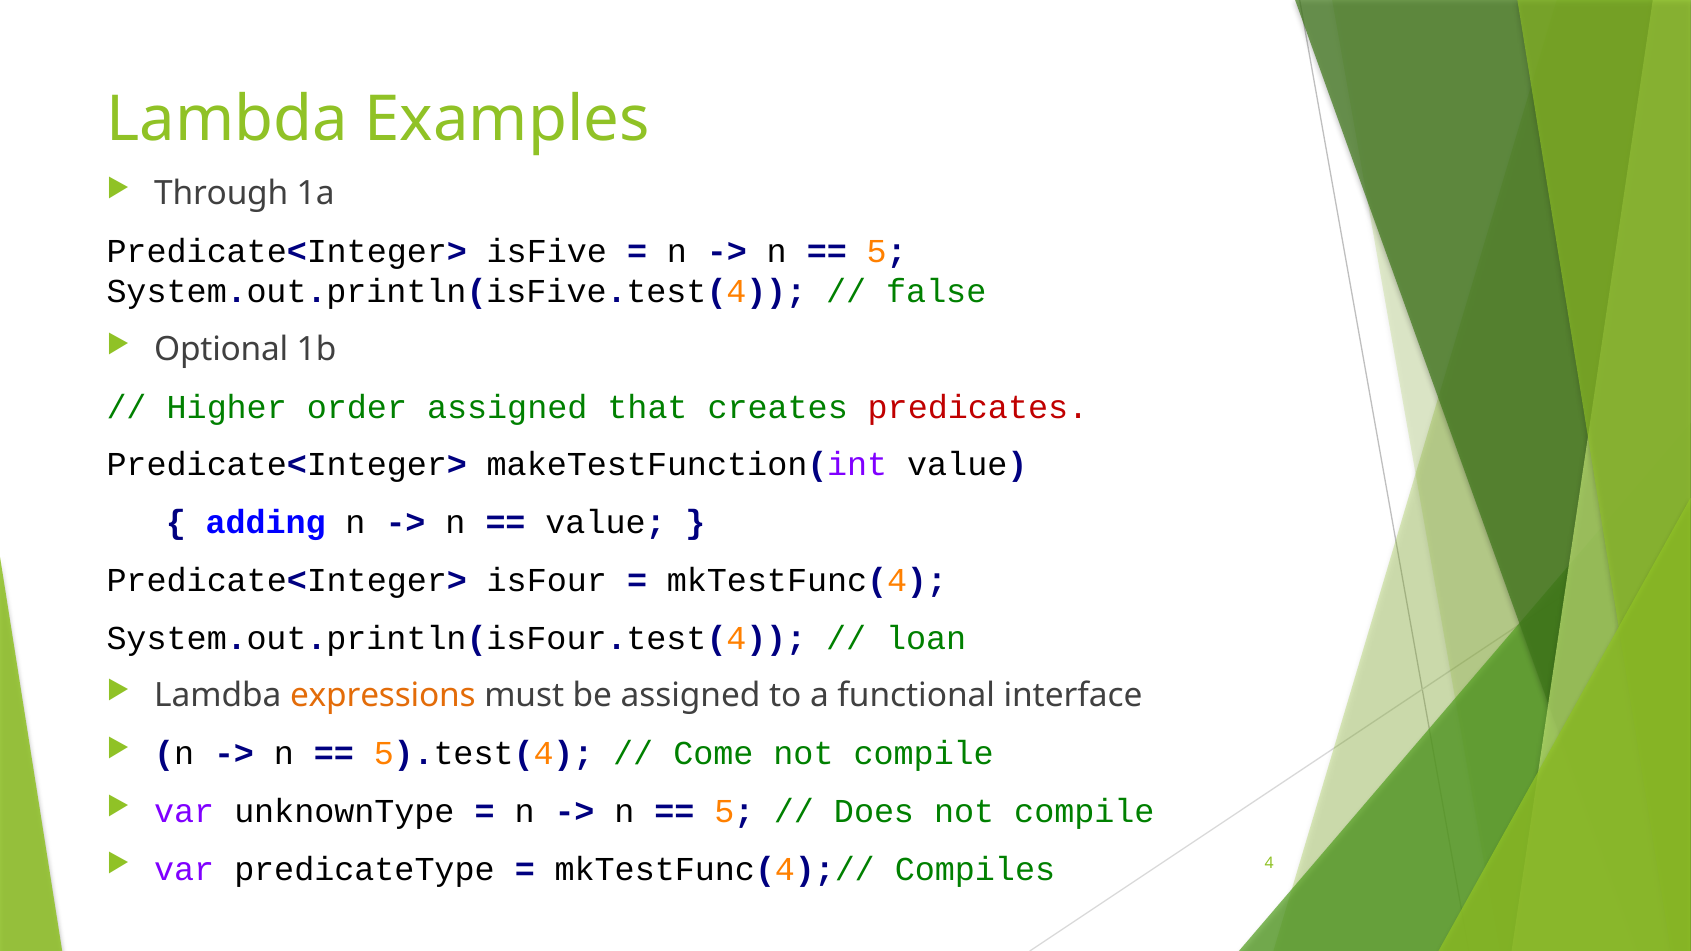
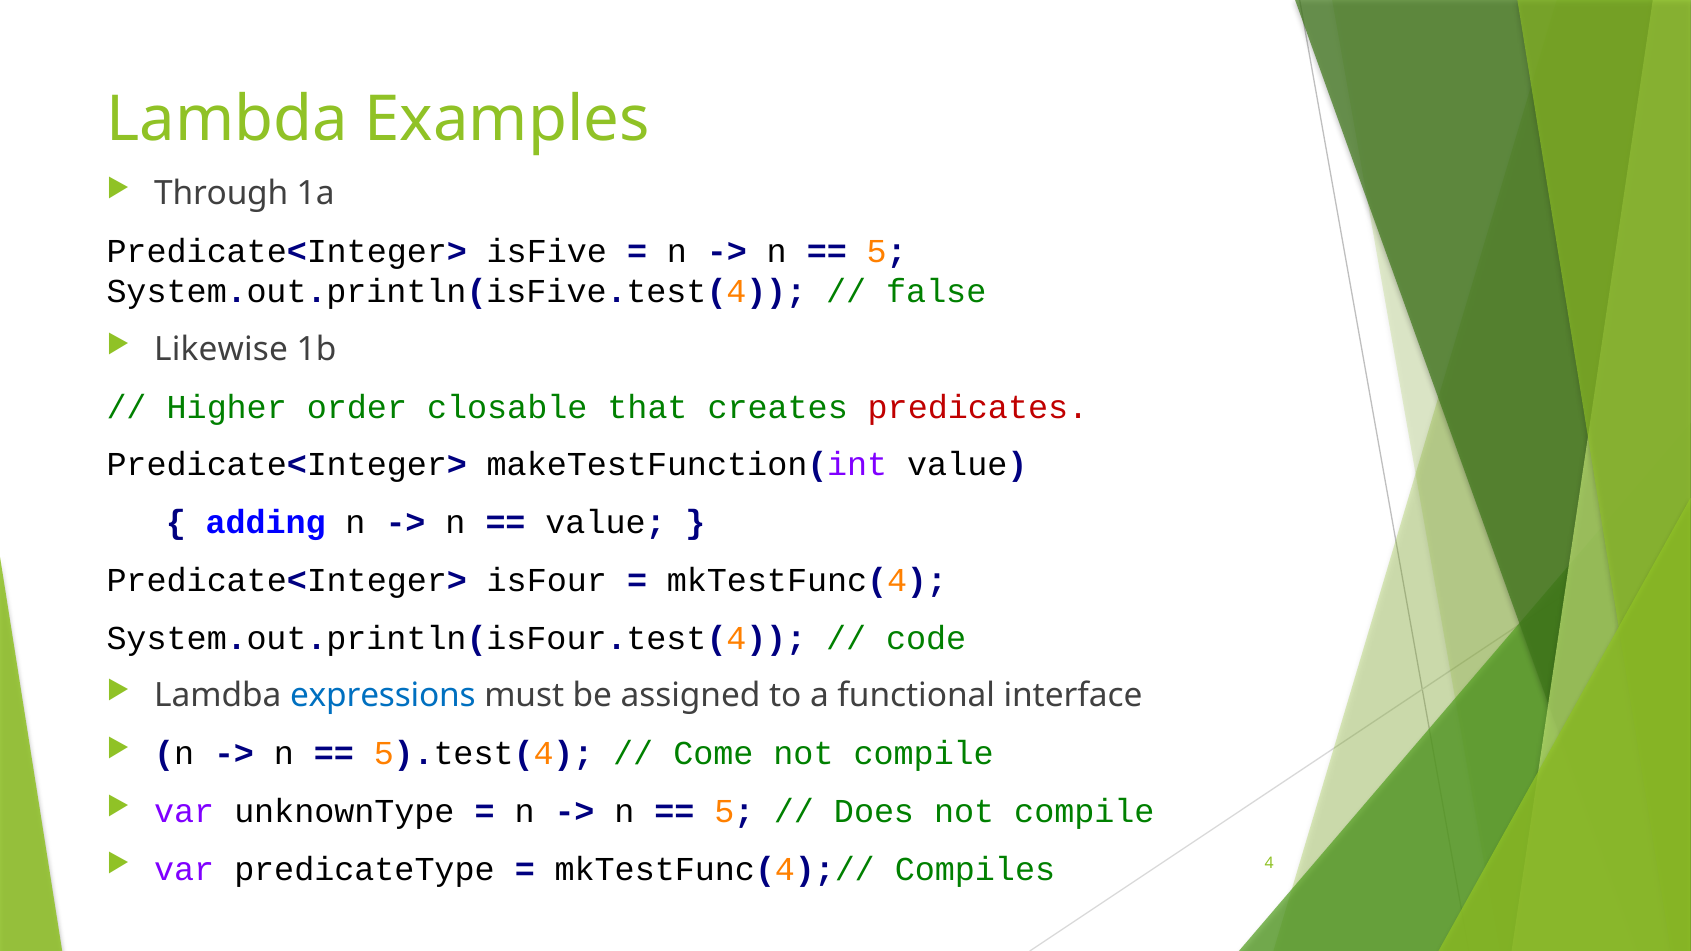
Optional: Optional -> Likewise
order assigned: assigned -> closable
loan: loan -> code
expressions colour: orange -> blue
